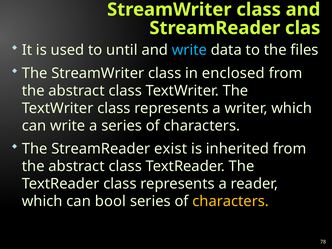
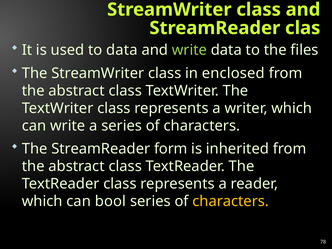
to until: until -> data
write at (189, 50) colour: light blue -> light green
exist: exist -> form
